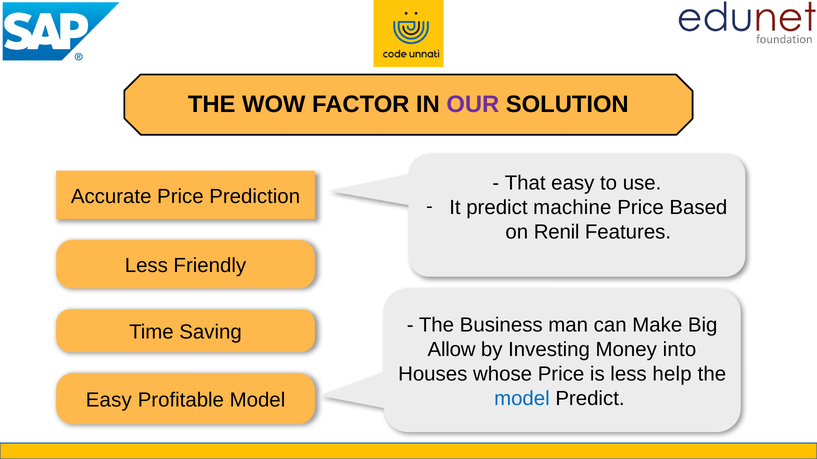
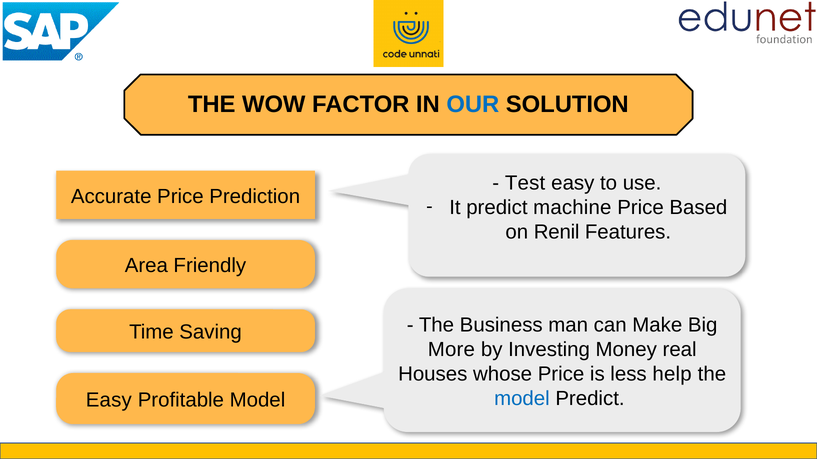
OUR colour: purple -> blue
That: That -> Test
Less at (146, 266): Less -> Area
Allow: Allow -> More
into: into -> real
